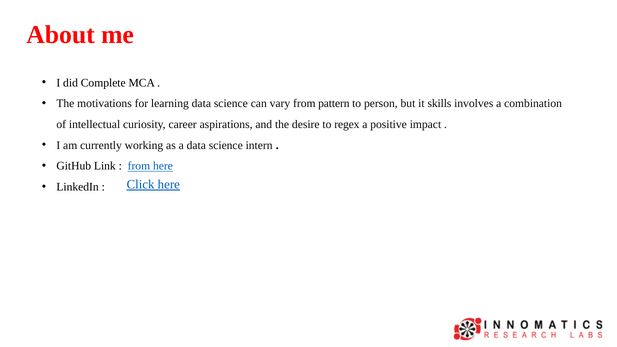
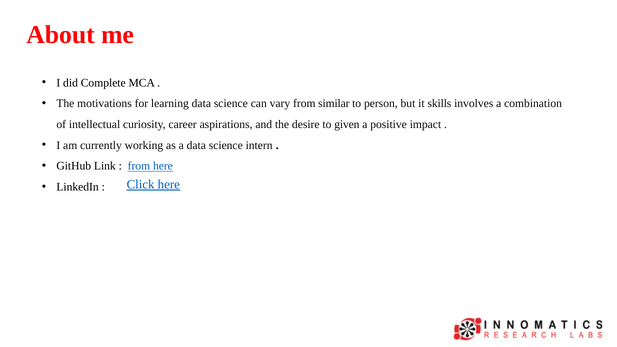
pattern: pattern -> similar
regex: regex -> given
